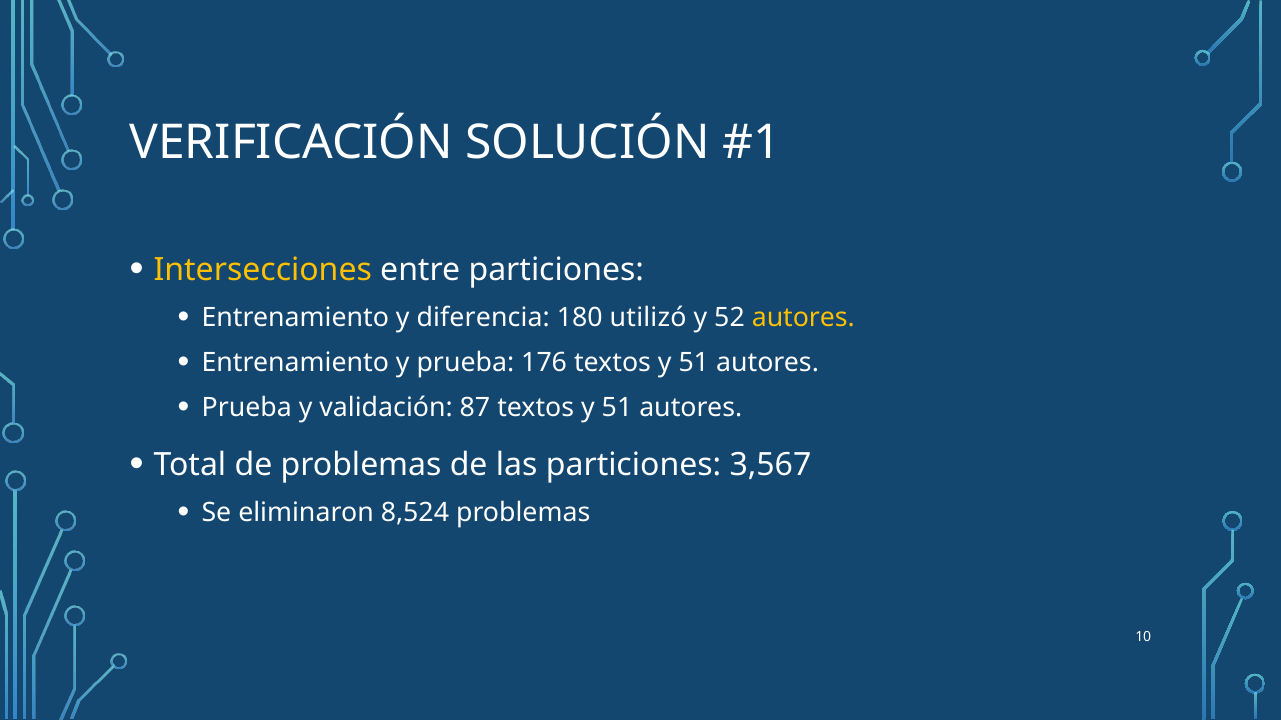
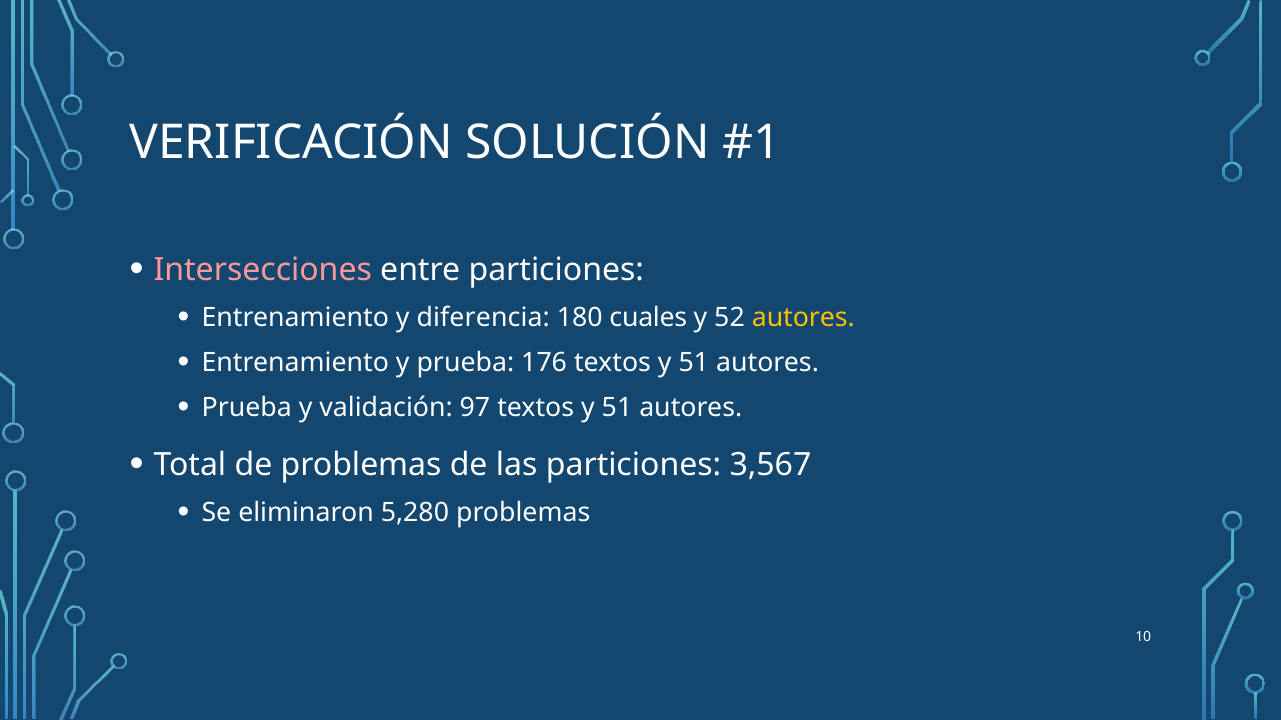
Intersecciones colour: yellow -> pink
utilizó: utilizó -> cuales
87: 87 -> 97
8,524: 8,524 -> 5,280
